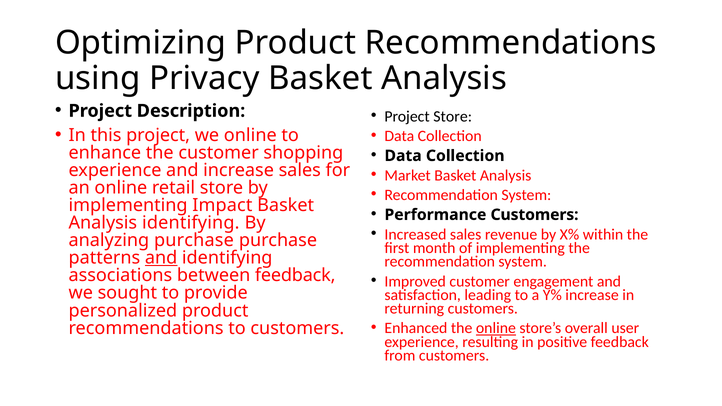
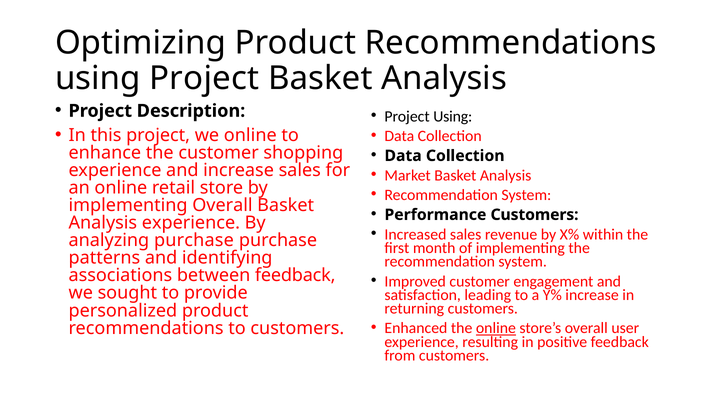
using Privacy: Privacy -> Project
Project Store: Store -> Using
implementing Impact: Impact -> Overall
Analysis identifying: identifying -> experience
and at (161, 258) underline: present -> none
